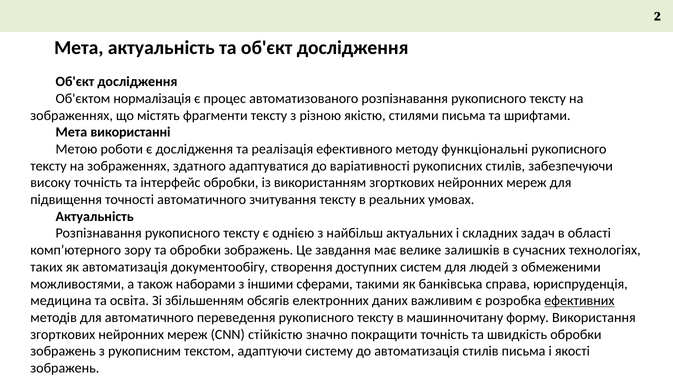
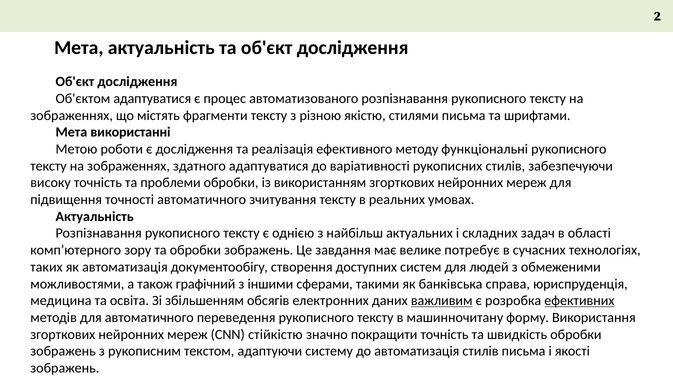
Об'єктом нормалізація: нормалізація -> адаптуватися
інтерфейс: інтерфейс -> проблеми
залишків: залишків -> потребує
наборами: наборами -> графічний
важливим underline: none -> present
